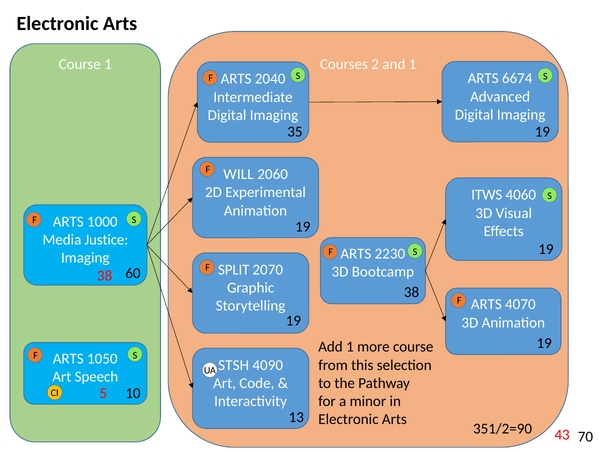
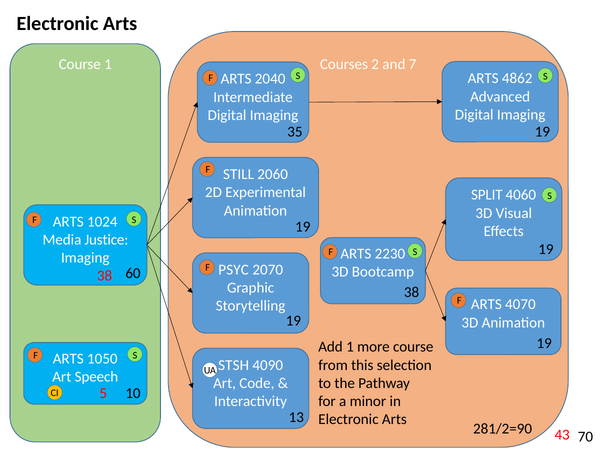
and 1: 1 -> 7
6674: 6674 -> 4862
WILL: WILL -> STILL
ITWS: ITWS -> SPLIT
1000: 1000 -> 1024
SPLIT: SPLIT -> PSYC
351/2=90: 351/2=90 -> 281/2=90
